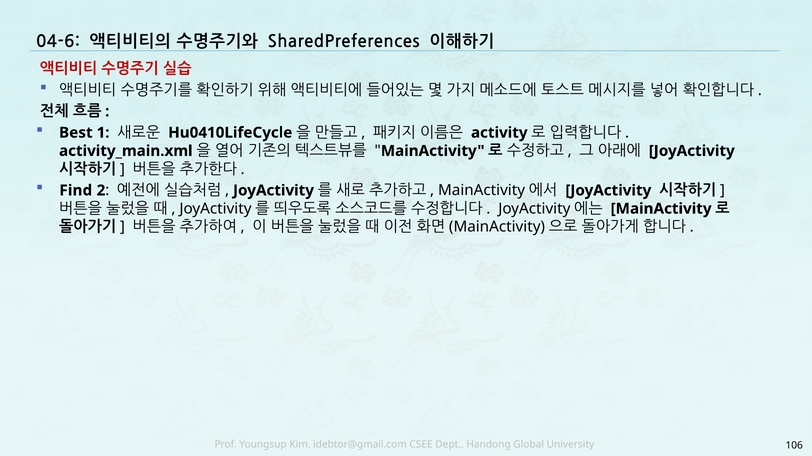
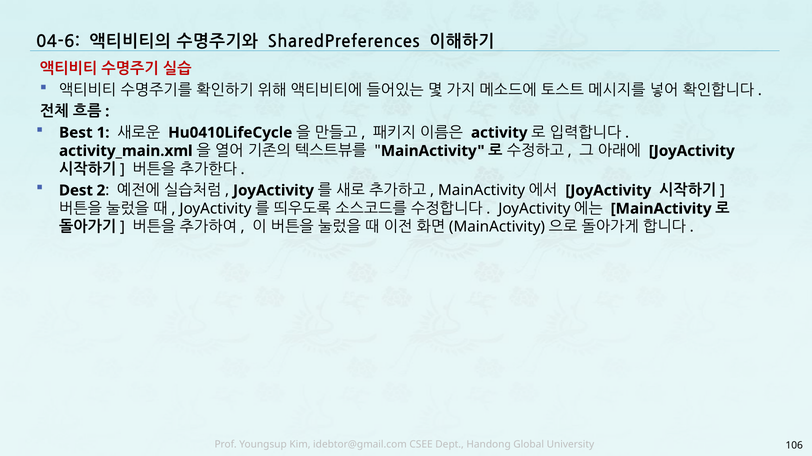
Find: Find -> Dest
